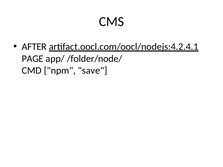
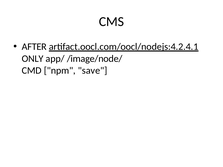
PAGE: PAGE -> ONLY
/folder/node/: /folder/node/ -> /image/node/
